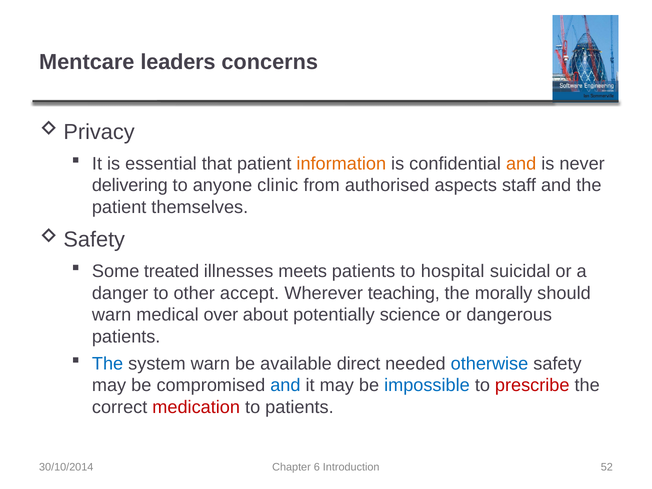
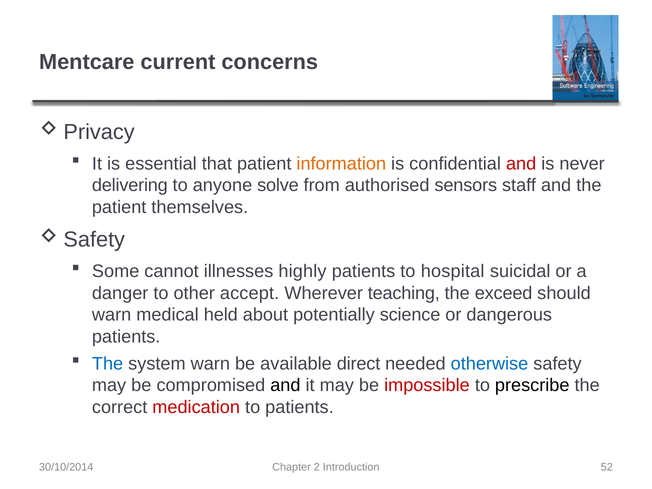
leaders: leaders -> current
and at (521, 164) colour: orange -> red
clinic: clinic -> solve
aspects: aspects -> sensors
treated: treated -> cannot
meets: meets -> highly
morally: morally -> exceed
over: over -> held
and at (285, 385) colour: blue -> black
impossible colour: blue -> red
prescribe colour: red -> black
6: 6 -> 2
